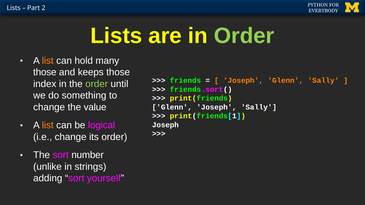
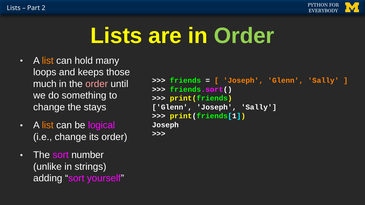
those at (45, 72): those -> loops
index: index -> much
order at (97, 84) colour: light green -> pink
value: value -> stays
